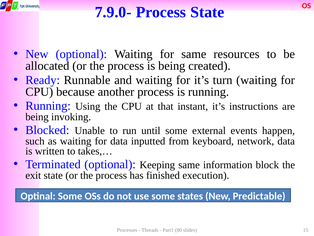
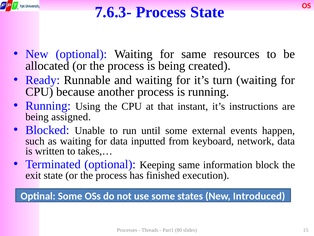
7.9.0-: 7.9.0- -> 7.6.3-
invoking: invoking -> assigned
Predictable: Predictable -> Introduced
